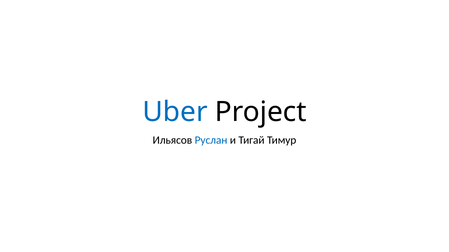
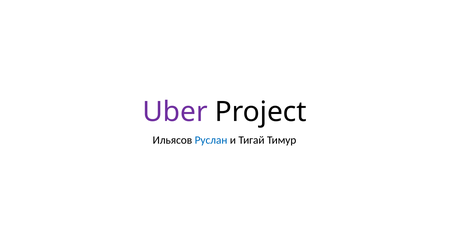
Uber colour: blue -> purple
